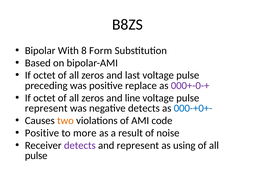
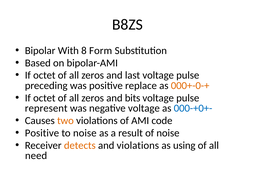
000+-0-+ colour: purple -> orange
line: line -> bits
negative detects: detects -> voltage
to more: more -> noise
detects at (80, 146) colour: purple -> orange
and represent: represent -> violations
pulse at (36, 156): pulse -> need
